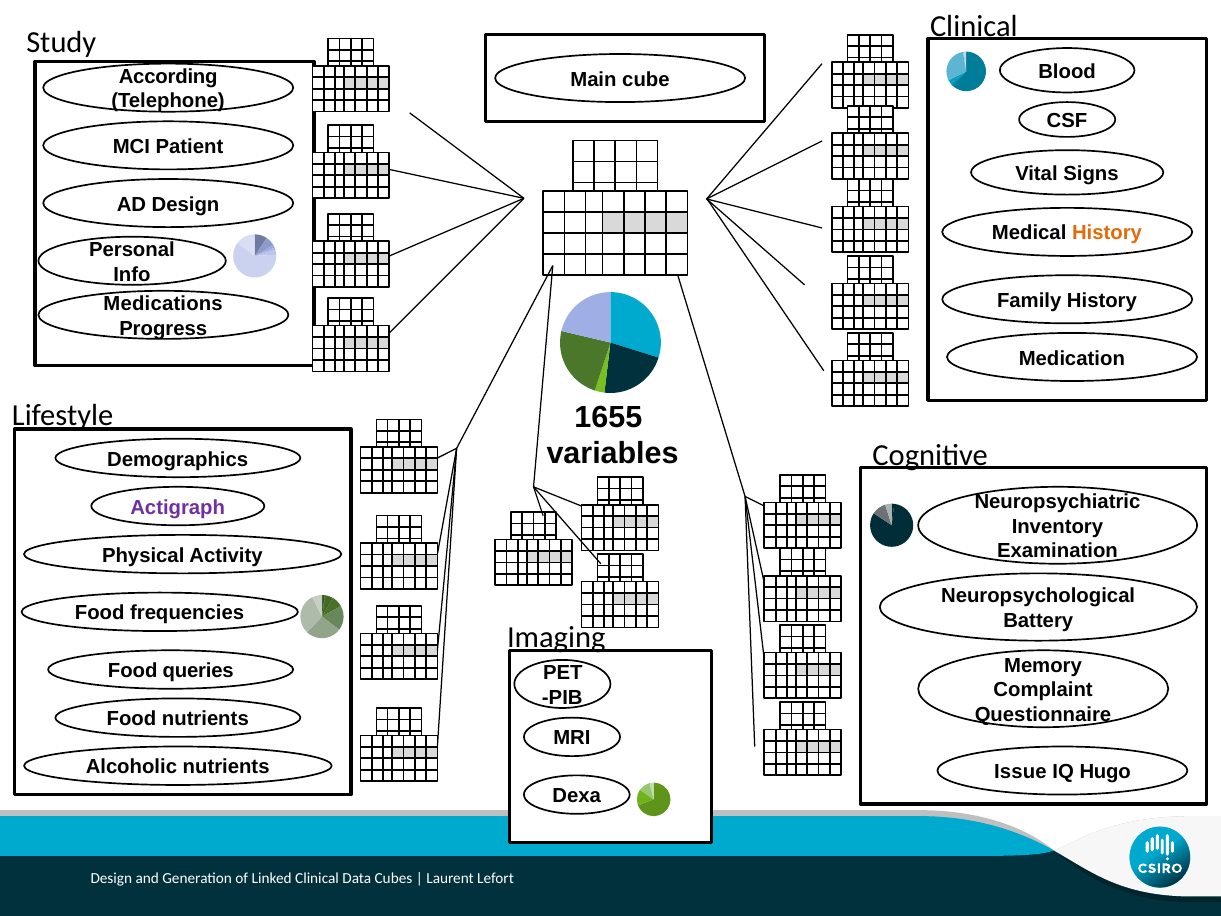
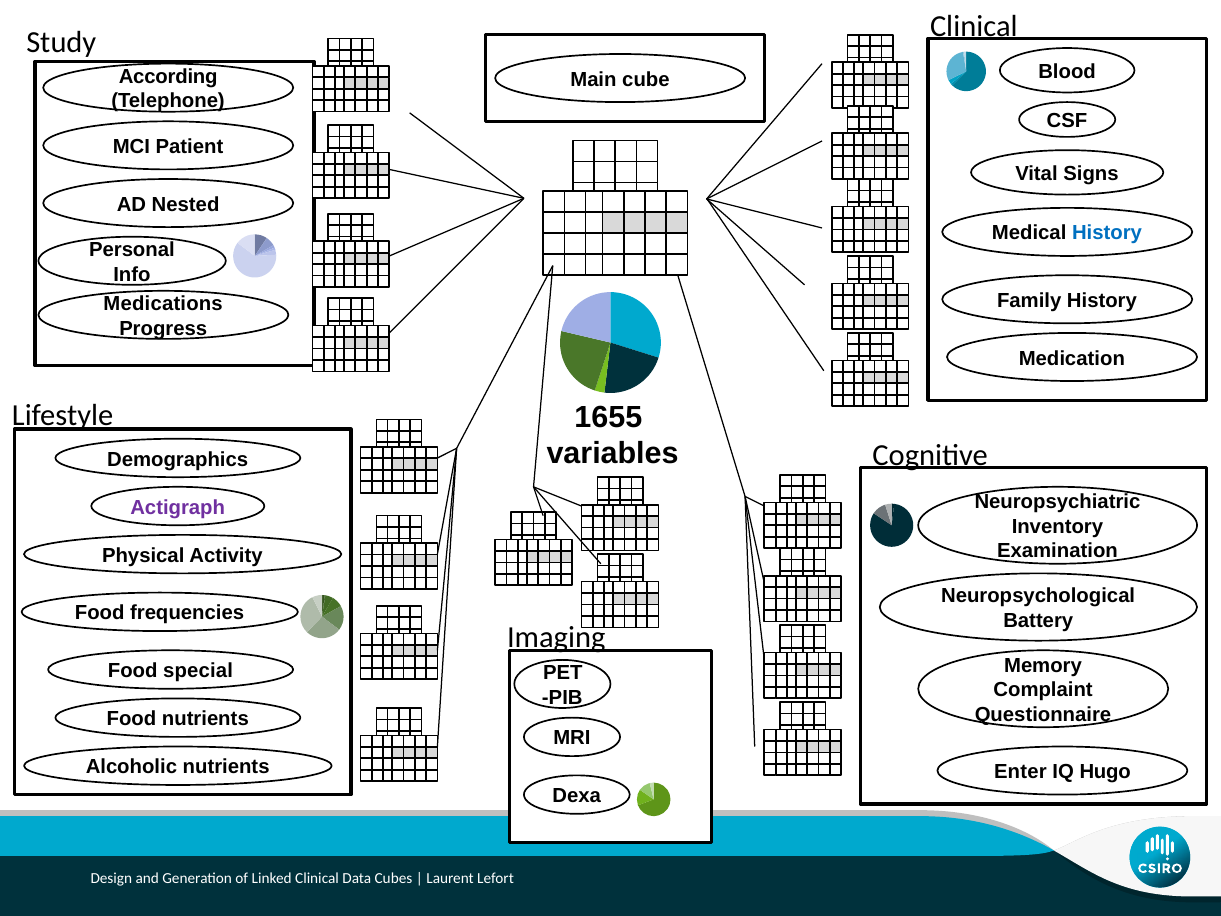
AD Design: Design -> Nested
History at (1107, 233) colour: orange -> blue
queries: queries -> special
Issue: Issue -> Enter
